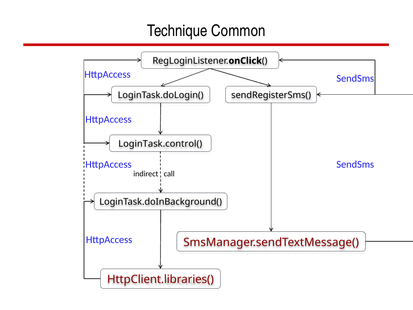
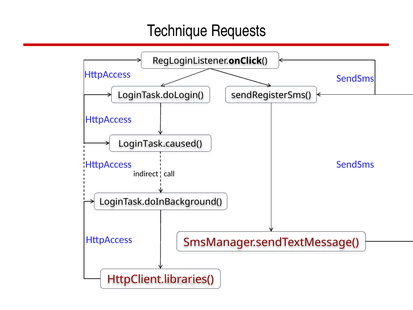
Common: Common -> Requests
LoginTask.control(: LoginTask.control( -> LoginTask.caused(
